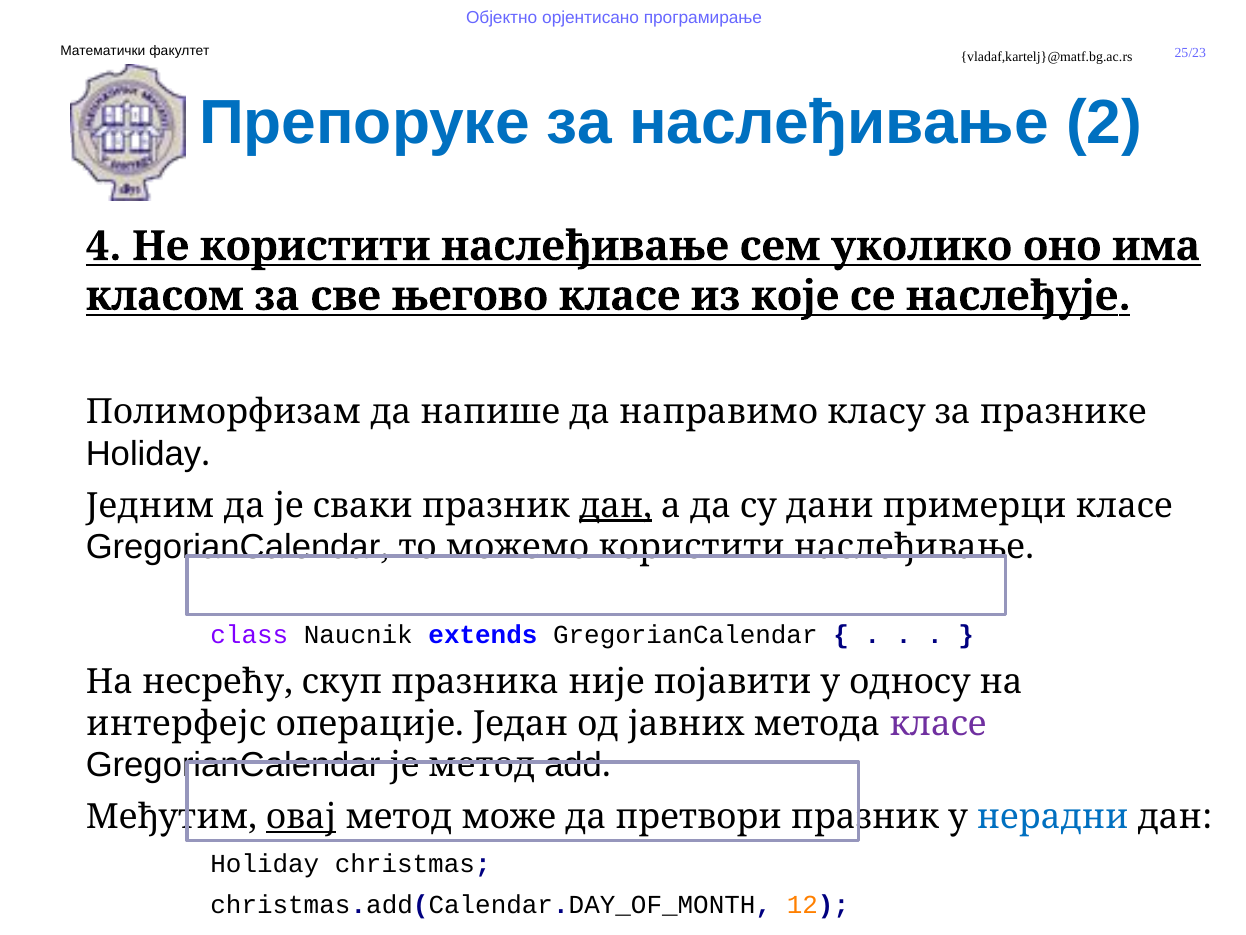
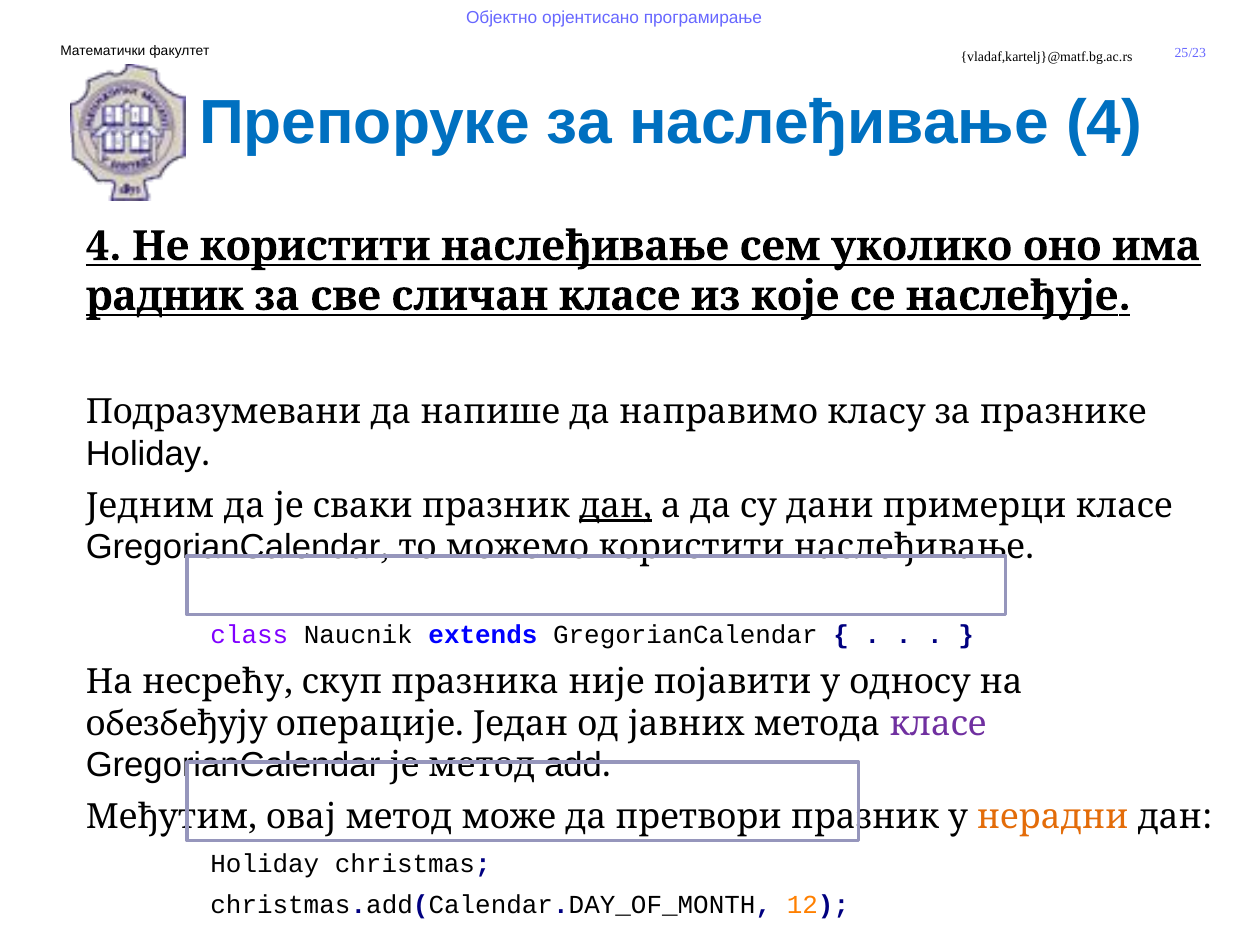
наслеђивање 2: 2 -> 4
класом: класом -> радник
његово: његово -> сличан
Полиморфизам: Полиморфизам -> Подразумевани
интерфејс: интерфејс -> обезбеђују
овај underline: present -> none
нерадни colour: blue -> orange
